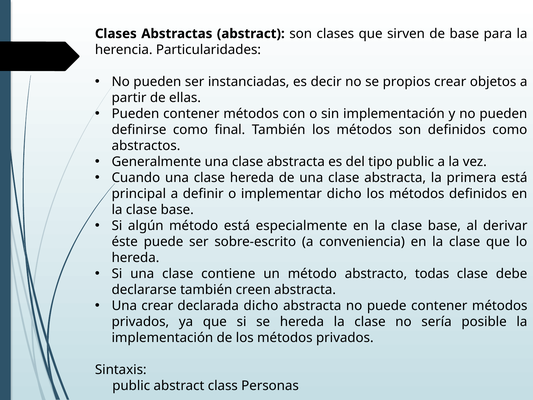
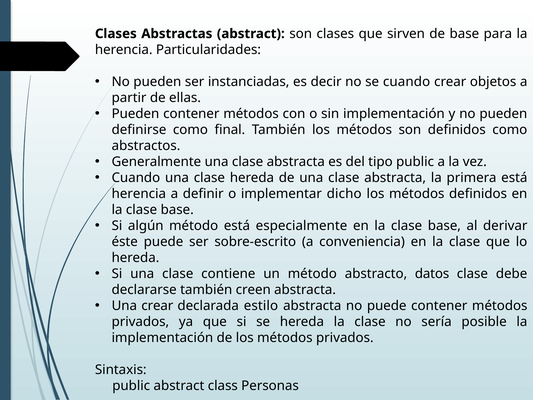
se propios: propios -> cuando
principal at (139, 194): principal -> herencia
todas: todas -> datos
declarada dicho: dicho -> estilo
